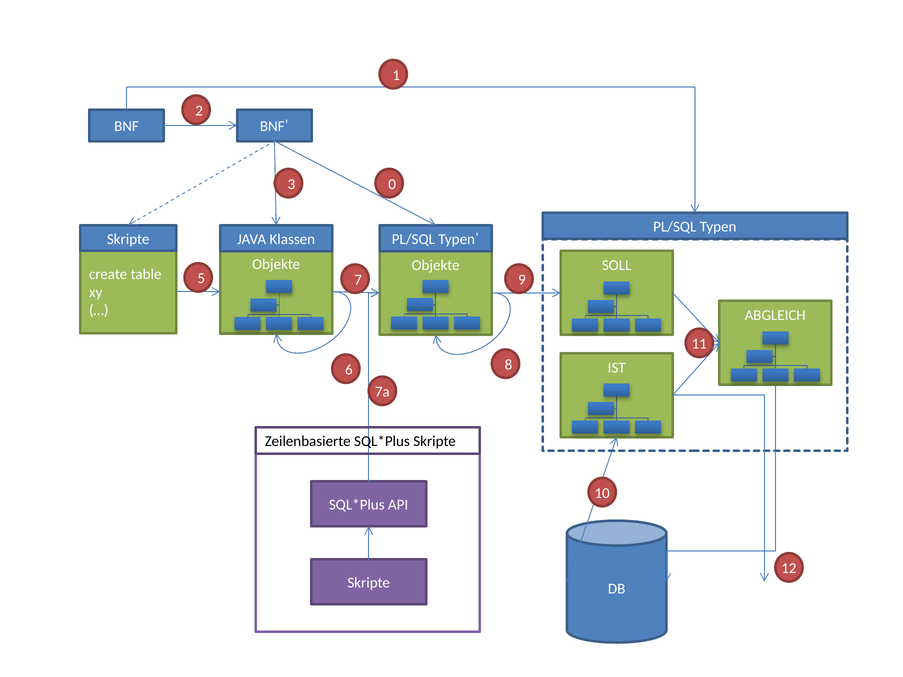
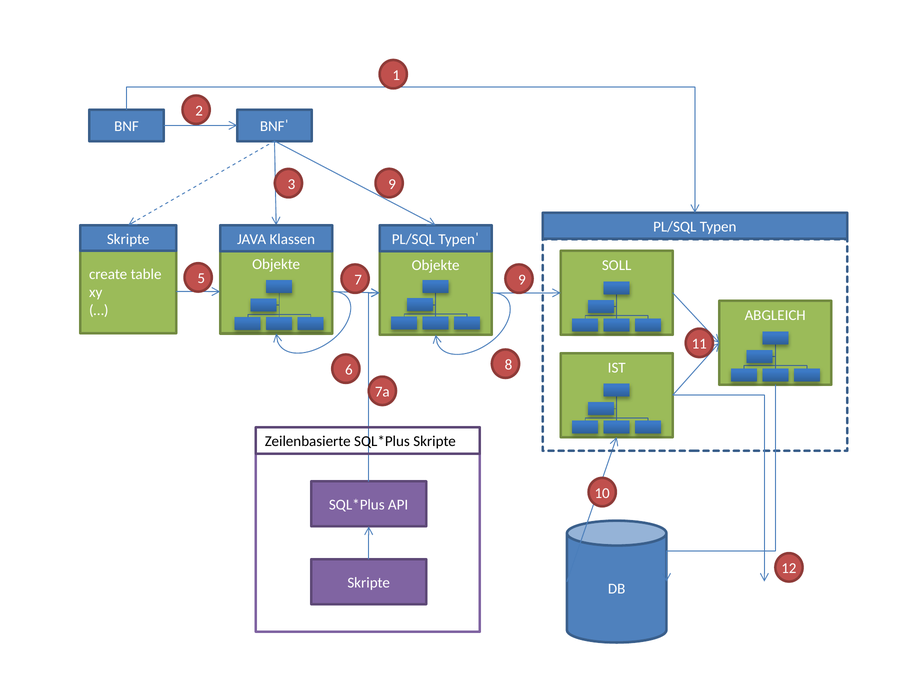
3 0: 0 -> 9
